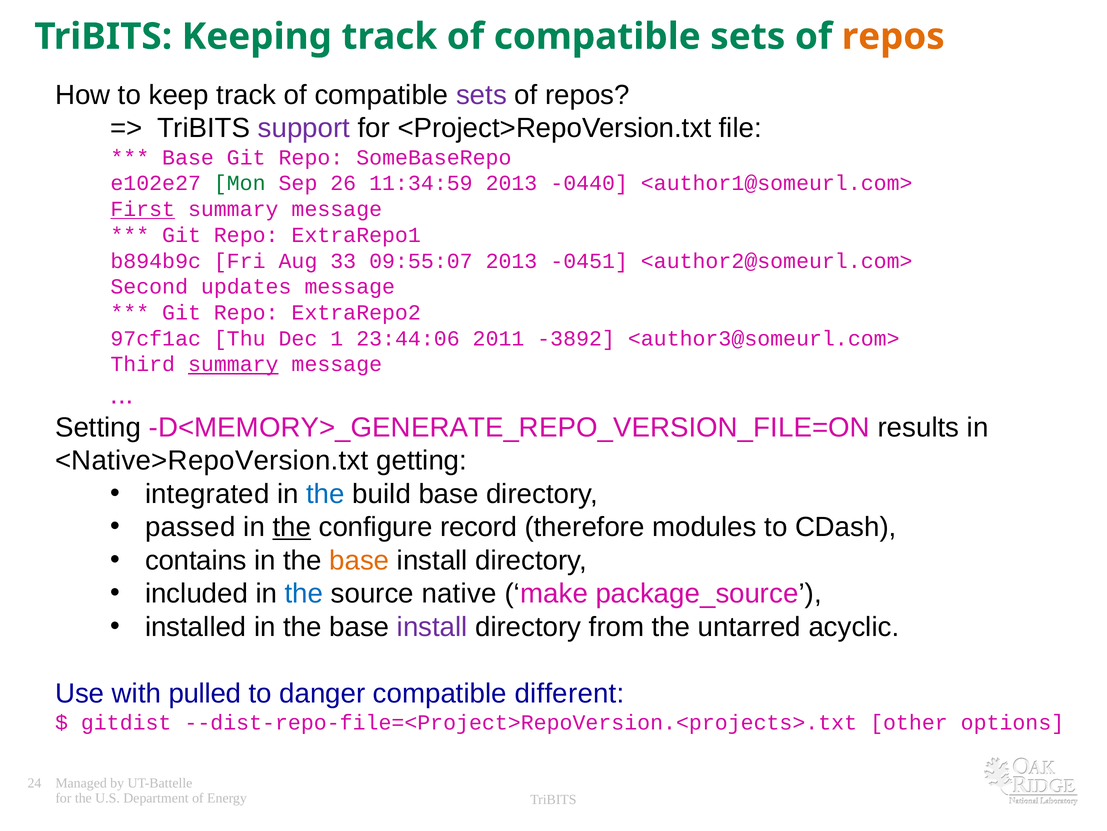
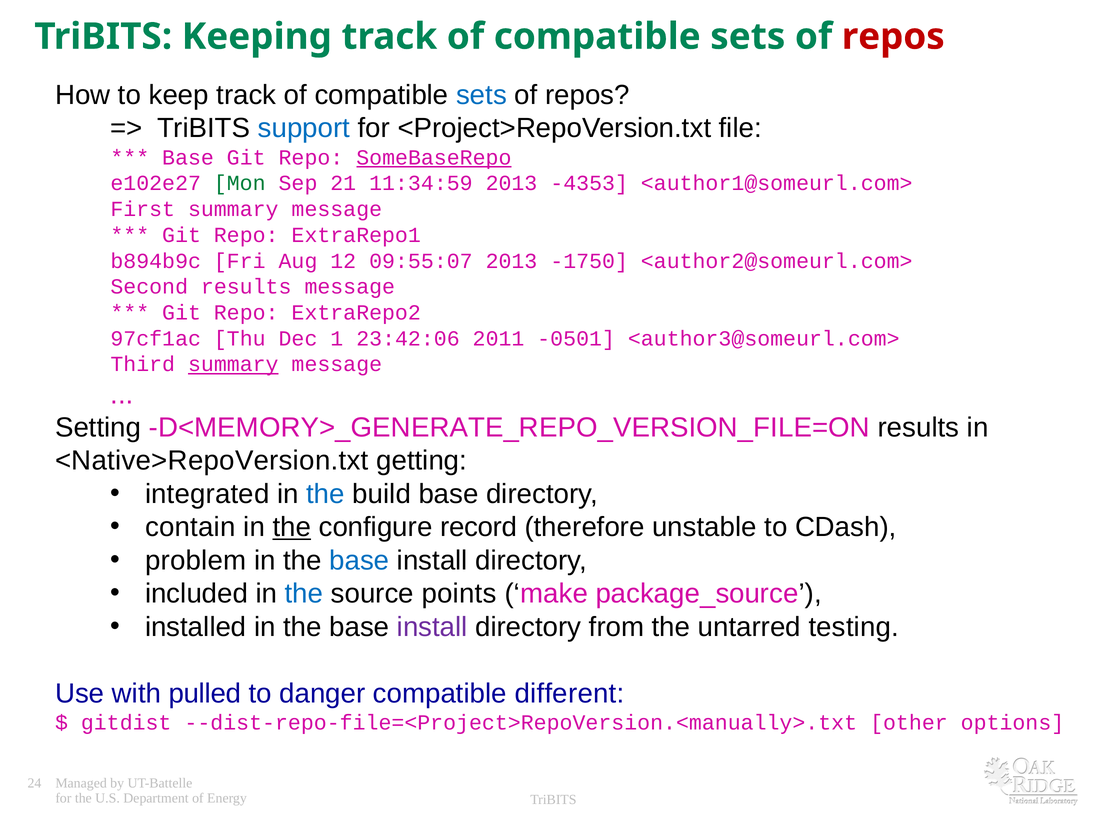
repos at (893, 37) colour: orange -> red
sets at (481, 95) colour: purple -> blue
support colour: purple -> blue
SomeBaseRepo underline: none -> present
26: 26 -> 21
-0440: -0440 -> -4353
First underline: present -> none
33: 33 -> 12
-0451: -0451 -> -1750
Second updates: updates -> results
23:44:06: 23:44:06 -> 23:42:06
-3892: -3892 -> -0501
passed: passed -> contain
modules: modules -> unstable
contains: contains -> problem
base at (359, 560) colour: orange -> blue
native: native -> points
acyclic: acyclic -> testing
--dist-repo-file=<Project>RepoVersion.<projects>.txt: --dist-repo-file=<Project>RepoVersion.<projects>.txt -> --dist-repo-file=<Project>RepoVersion.<manually>.txt
